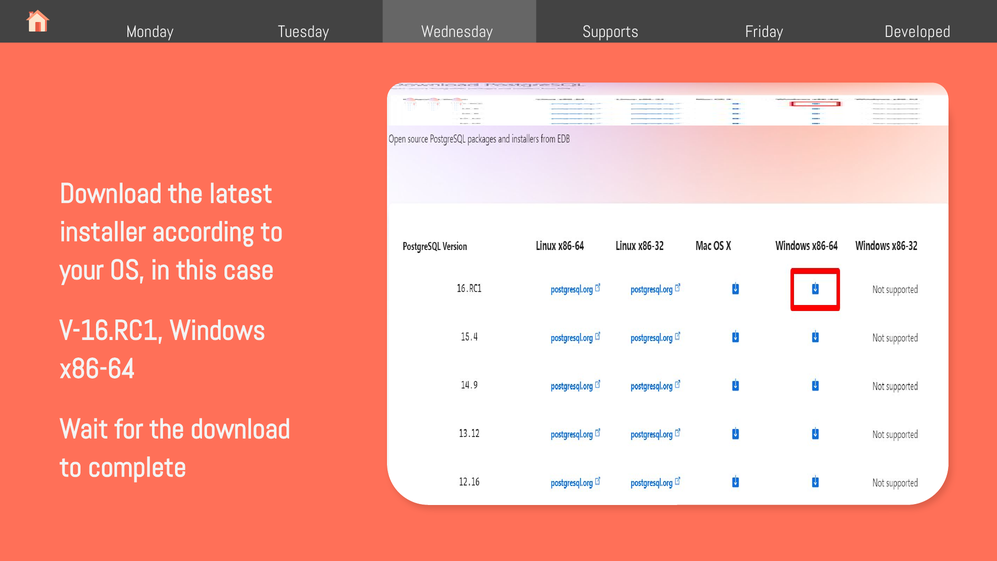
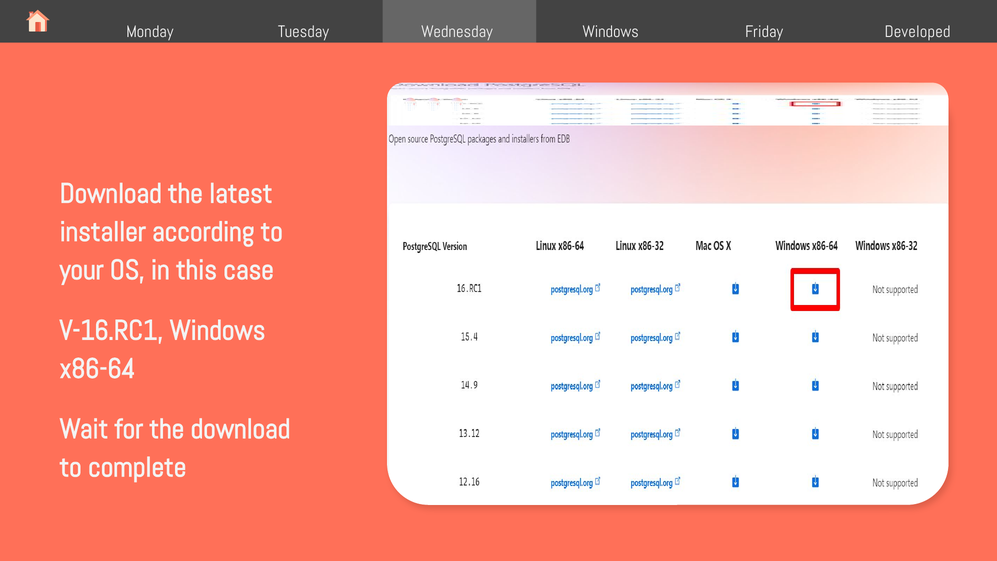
Wednesday Supports: Supports -> Windows
